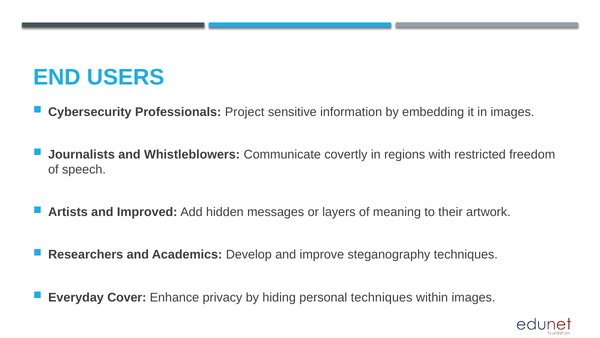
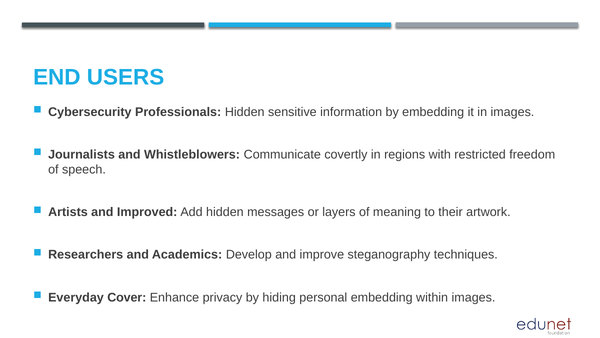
Professionals Project: Project -> Hidden
personal techniques: techniques -> embedding
